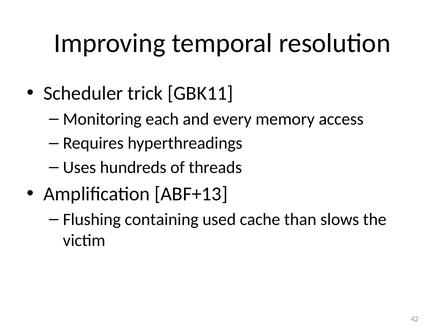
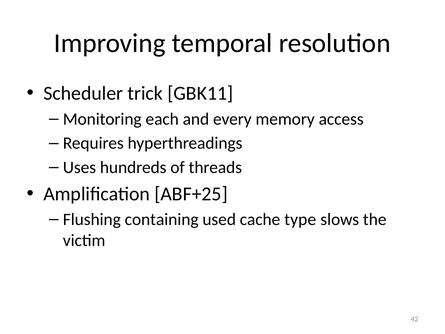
ABF+13: ABF+13 -> ABF+25
than: than -> type
